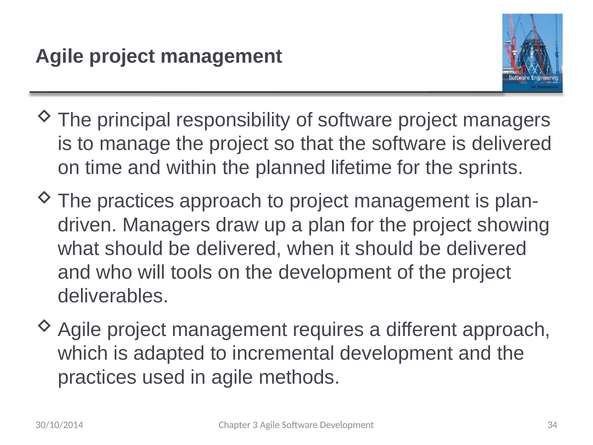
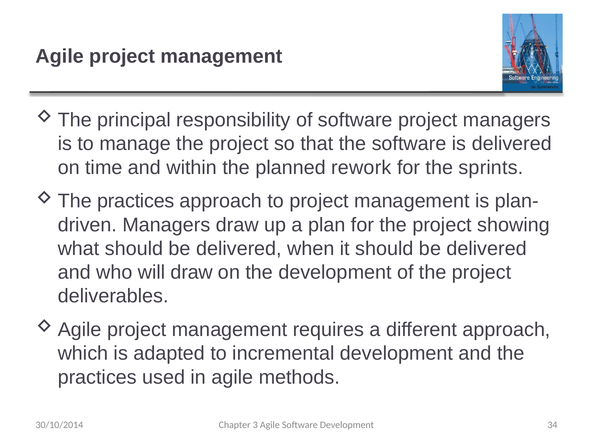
lifetime: lifetime -> rework
will tools: tools -> draw
